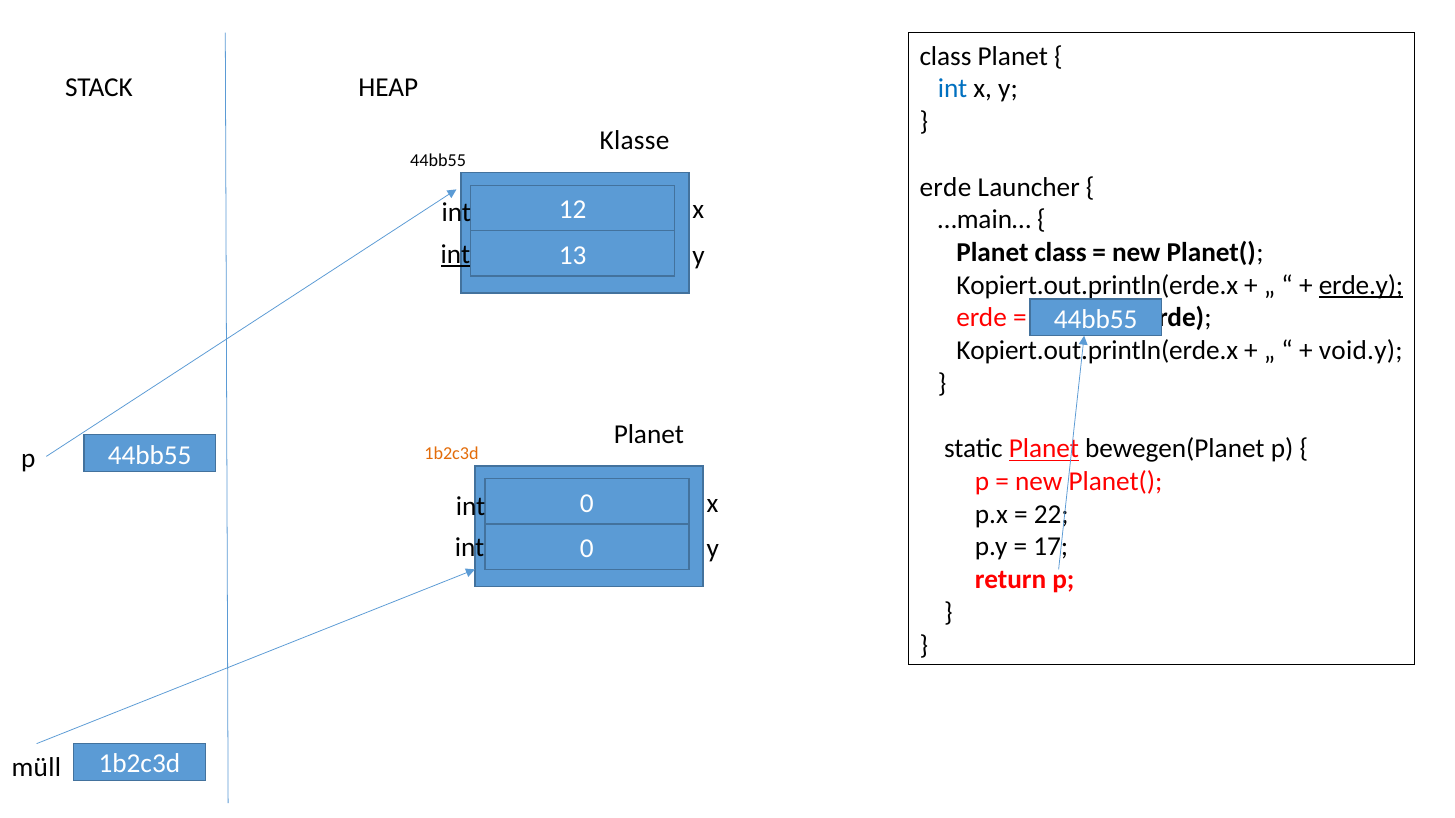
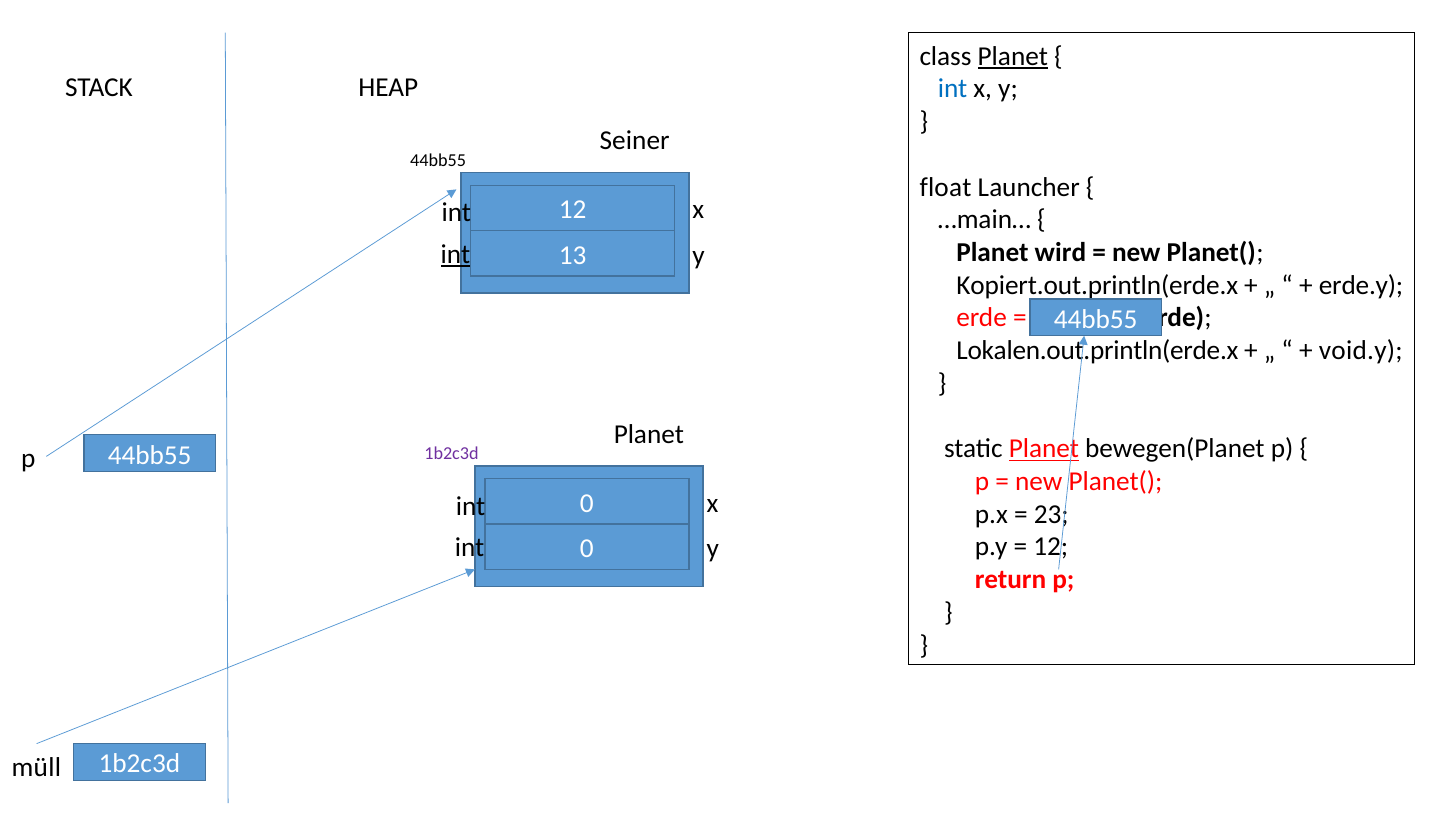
Planet at (1013, 56) underline: none -> present
Klasse: Klasse -> Seiner
erde at (945, 187): erde -> float
Planet class: class -> wird
erde.y underline: present -> none
Kopiert.out.println(erde.x at (1097, 351): Kopiert.out.println(erde.x -> Lokalen.out.println(erde.x
1b2c3d at (451, 454) colour: orange -> purple
22: 22 -> 23
17 at (1051, 547): 17 -> 12
